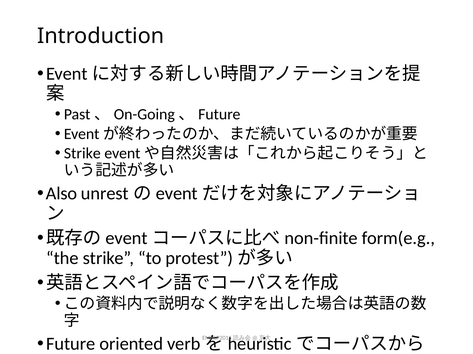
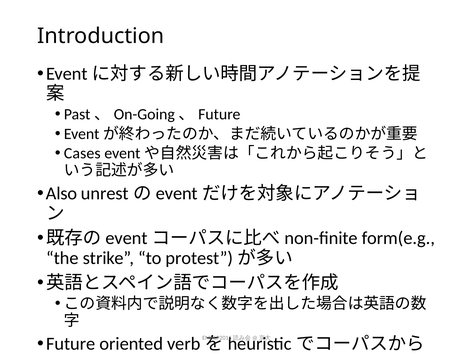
Strike at (82, 154): Strike -> Cases
